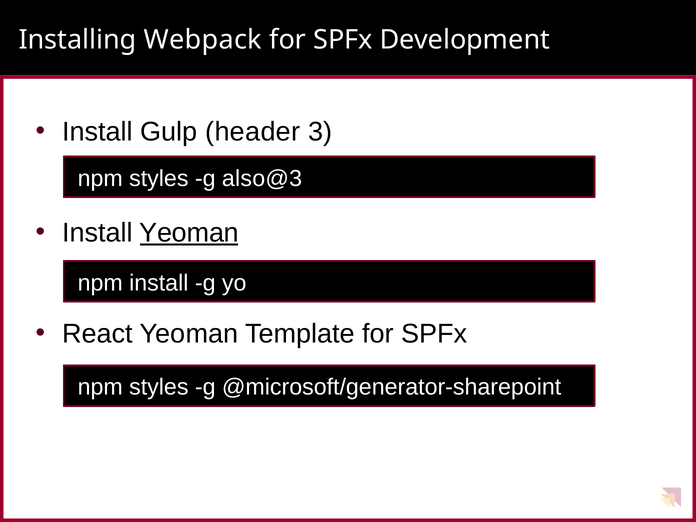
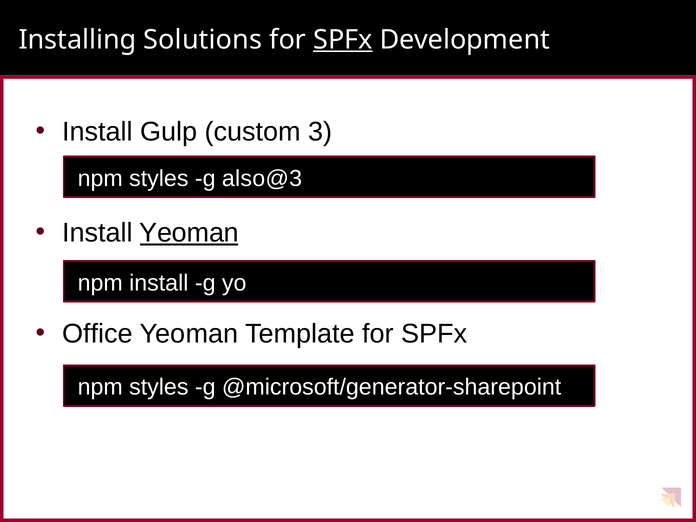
Webpack: Webpack -> Solutions
SPFx at (343, 40) underline: none -> present
header: header -> custom
React: React -> Office
